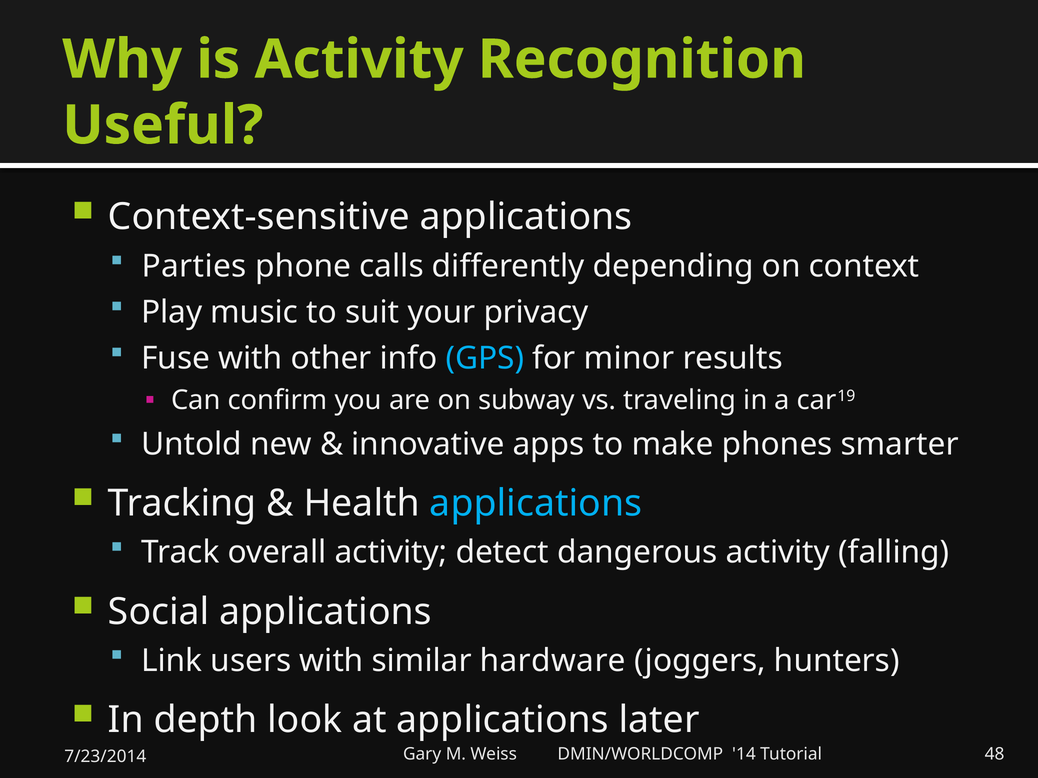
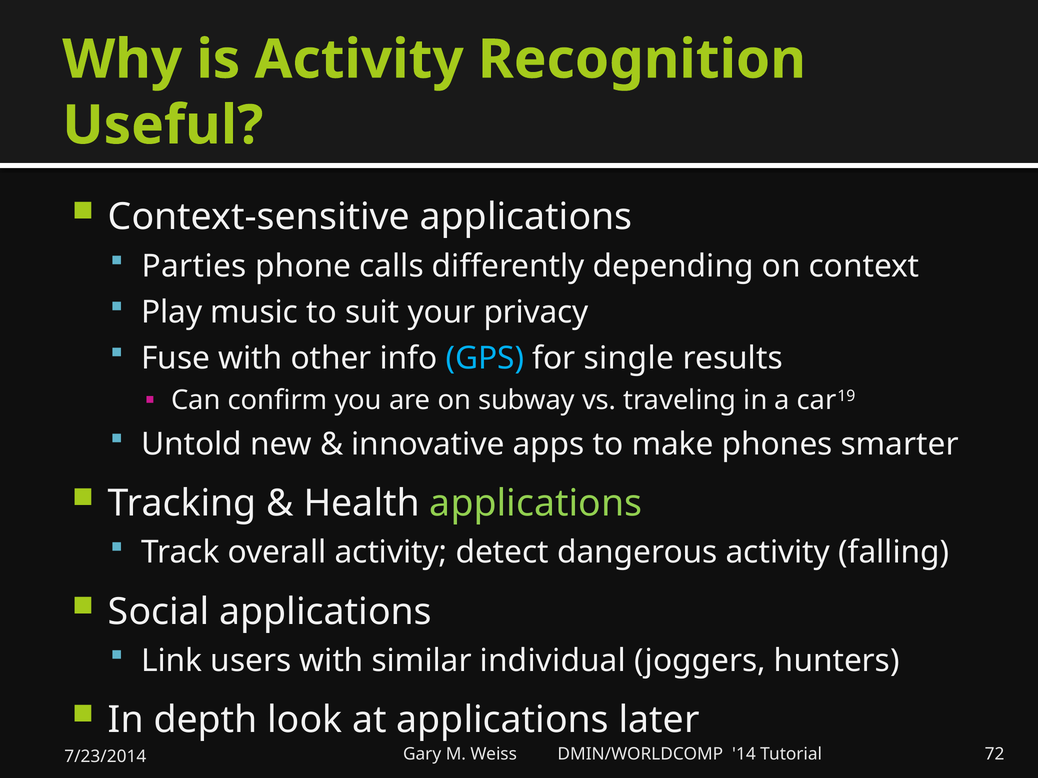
minor: minor -> single
applications at (536, 504) colour: light blue -> light green
hardware: hardware -> individual
48: 48 -> 72
